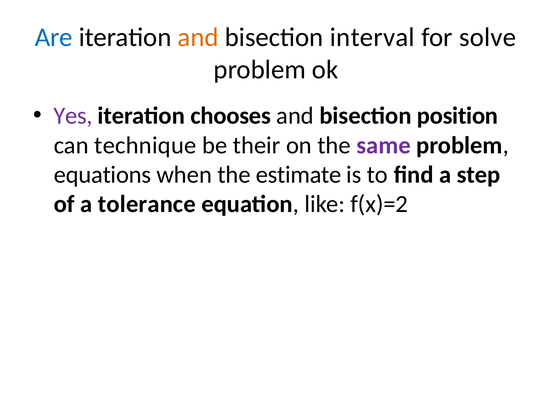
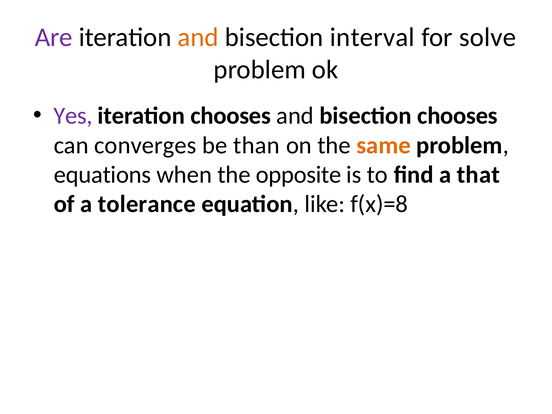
Are colour: blue -> purple
bisection position: position -> chooses
technique: technique -> converges
their: their -> than
same colour: purple -> orange
estimate: estimate -> opposite
step: step -> that
f(x)=2: f(x)=2 -> f(x)=8
